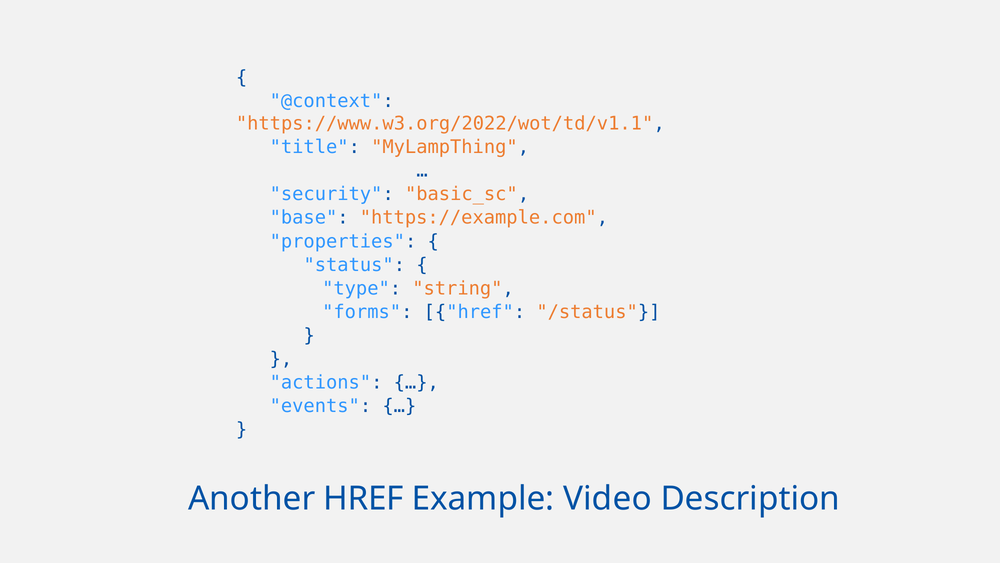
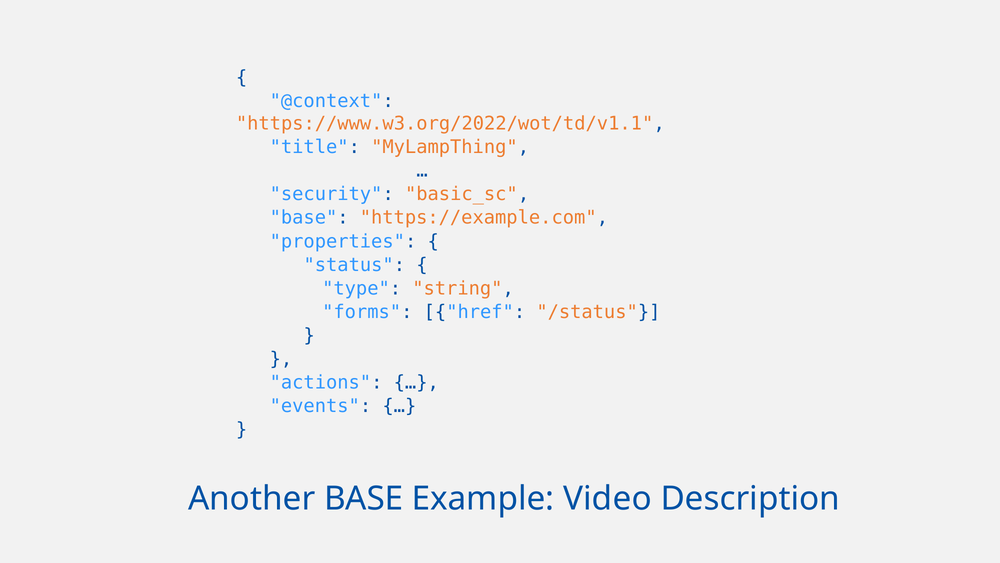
Another HREF: HREF -> BASE
